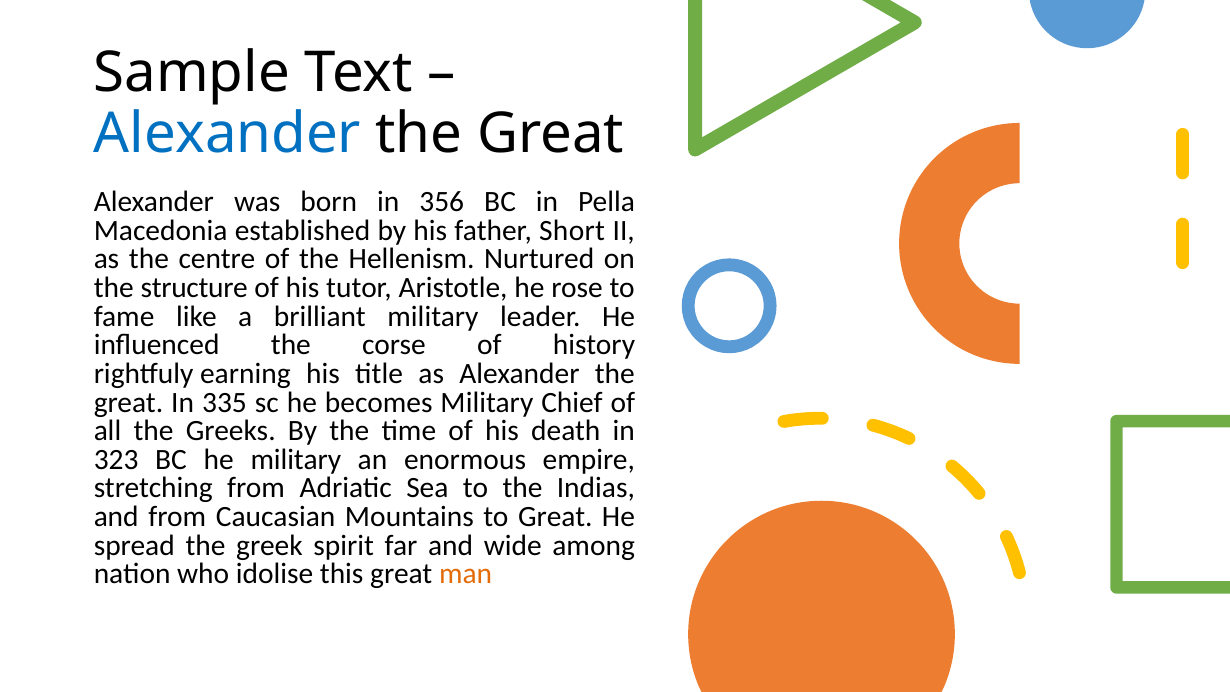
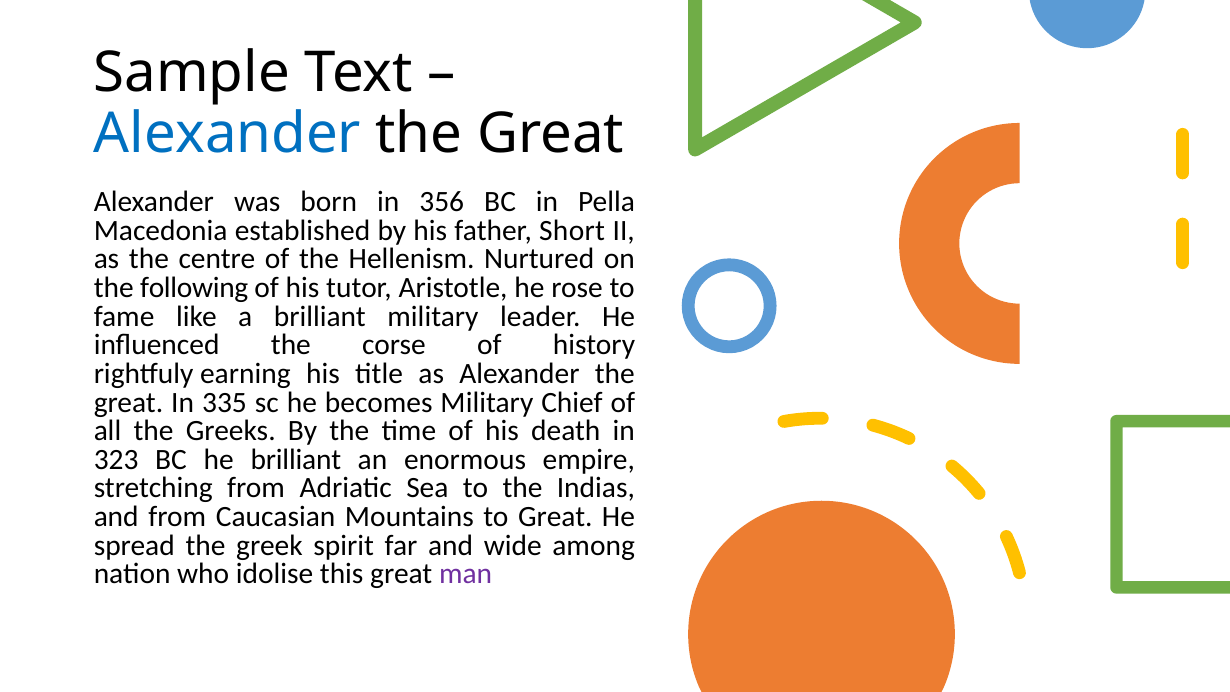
structure: structure -> following
he military: military -> brilliant
man colour: orange -> purple
